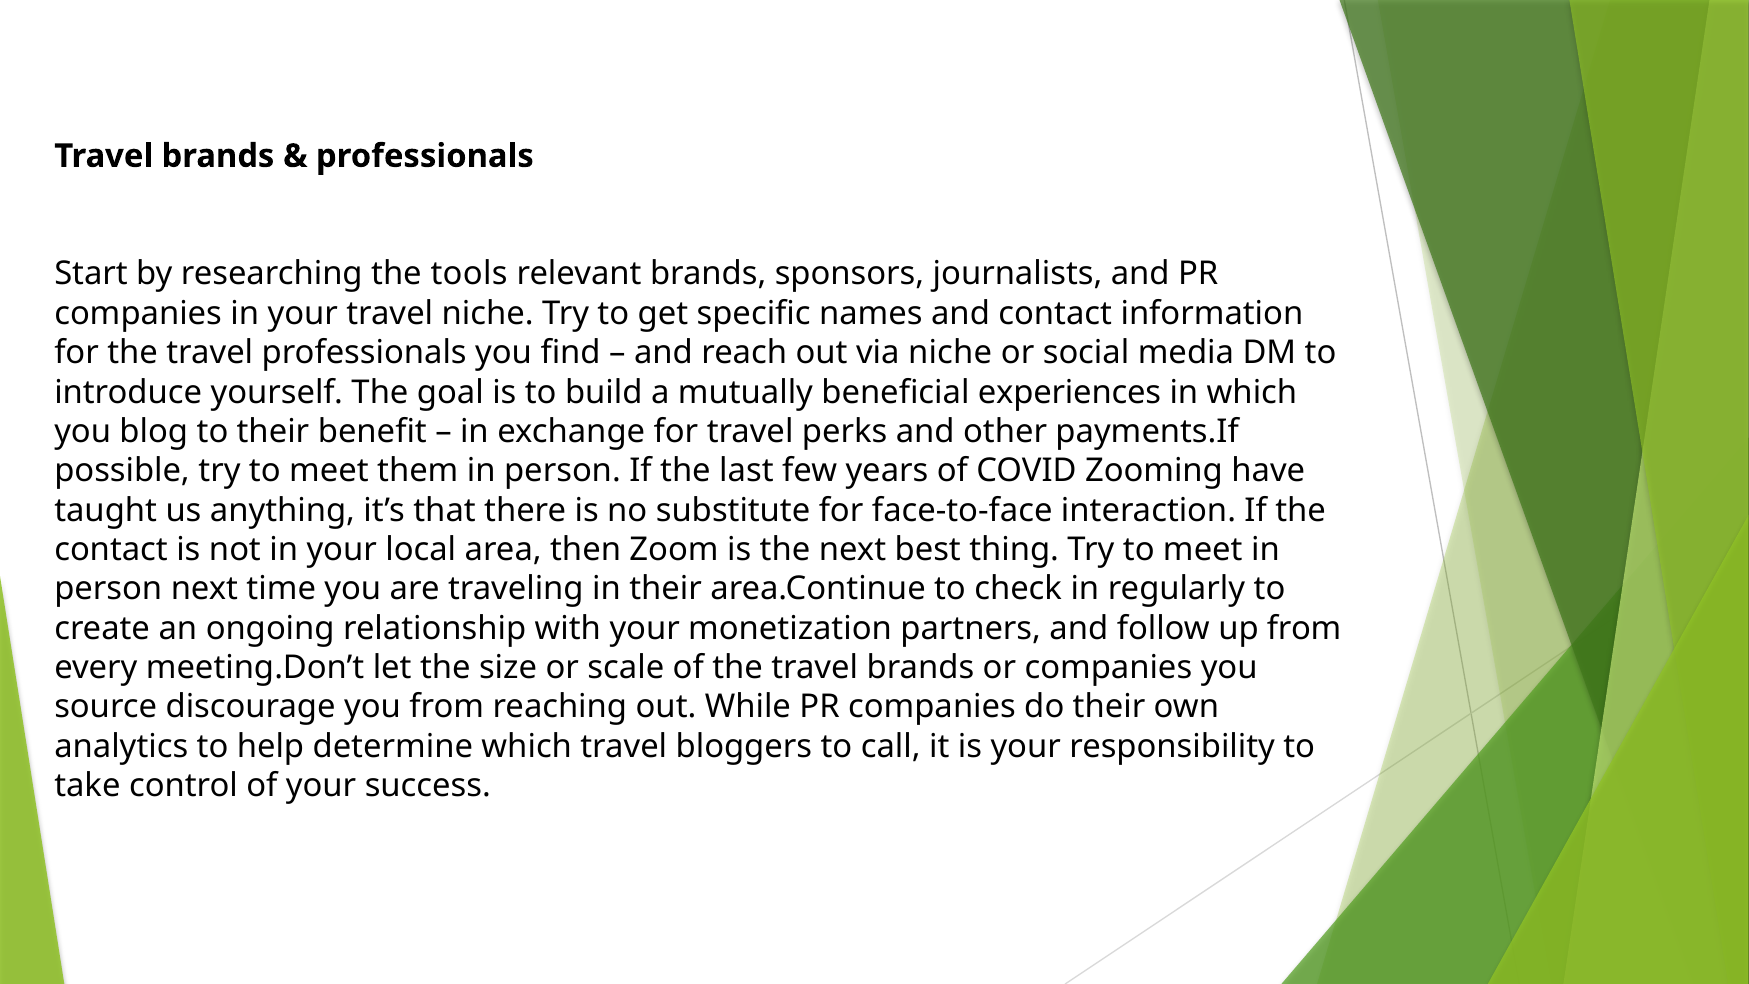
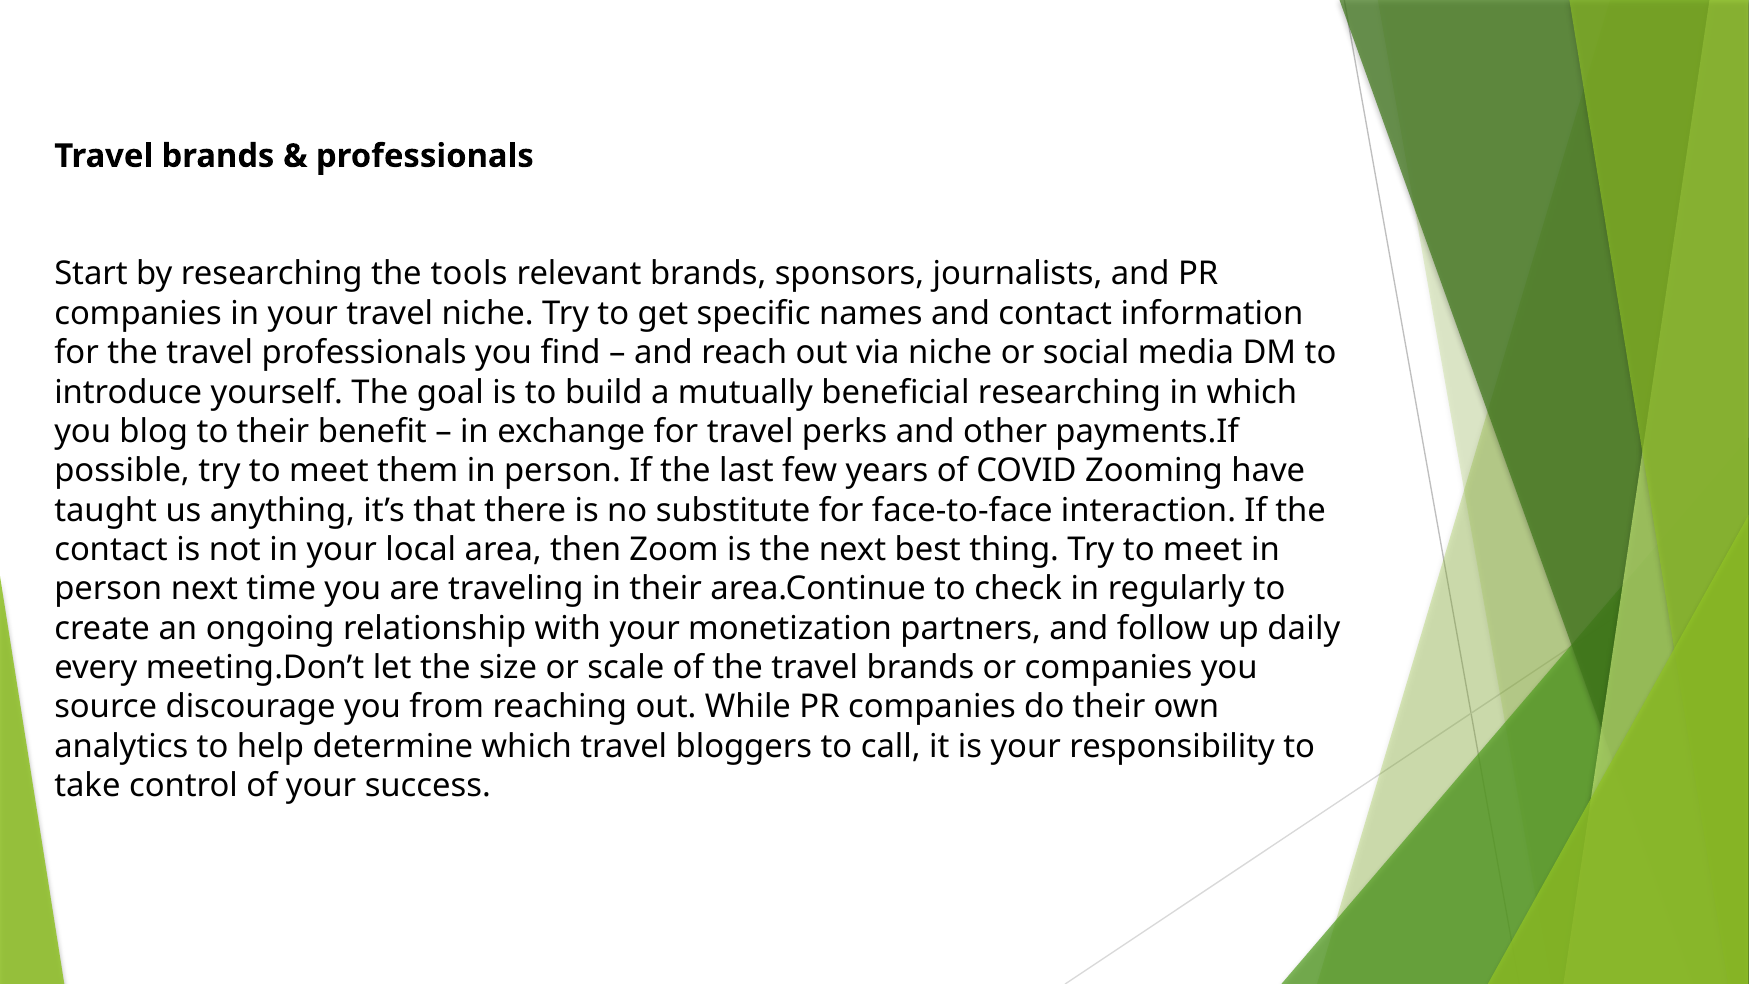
beneficial experiences: experiences -> researching
up from: from -> daily
